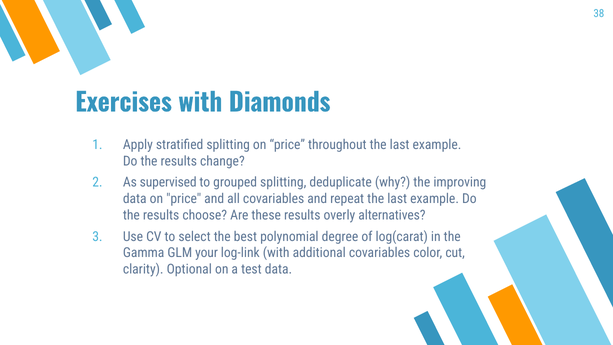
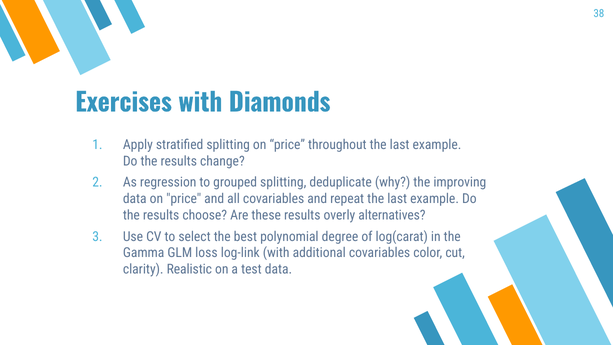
supervised: supervised -> regression
your: your -> loss
Optional: Optional -> Realistic
